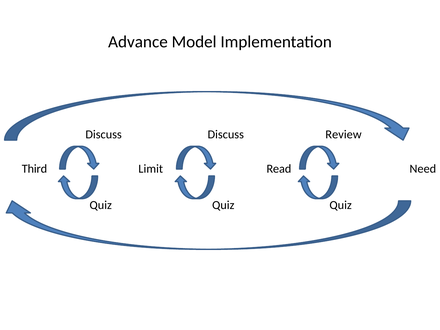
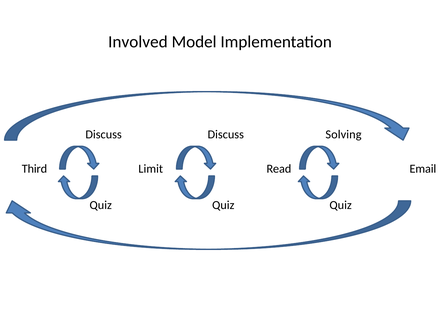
Advance: Advance -> Involved
Review: Review -> Solving
Need: Need -> Email
